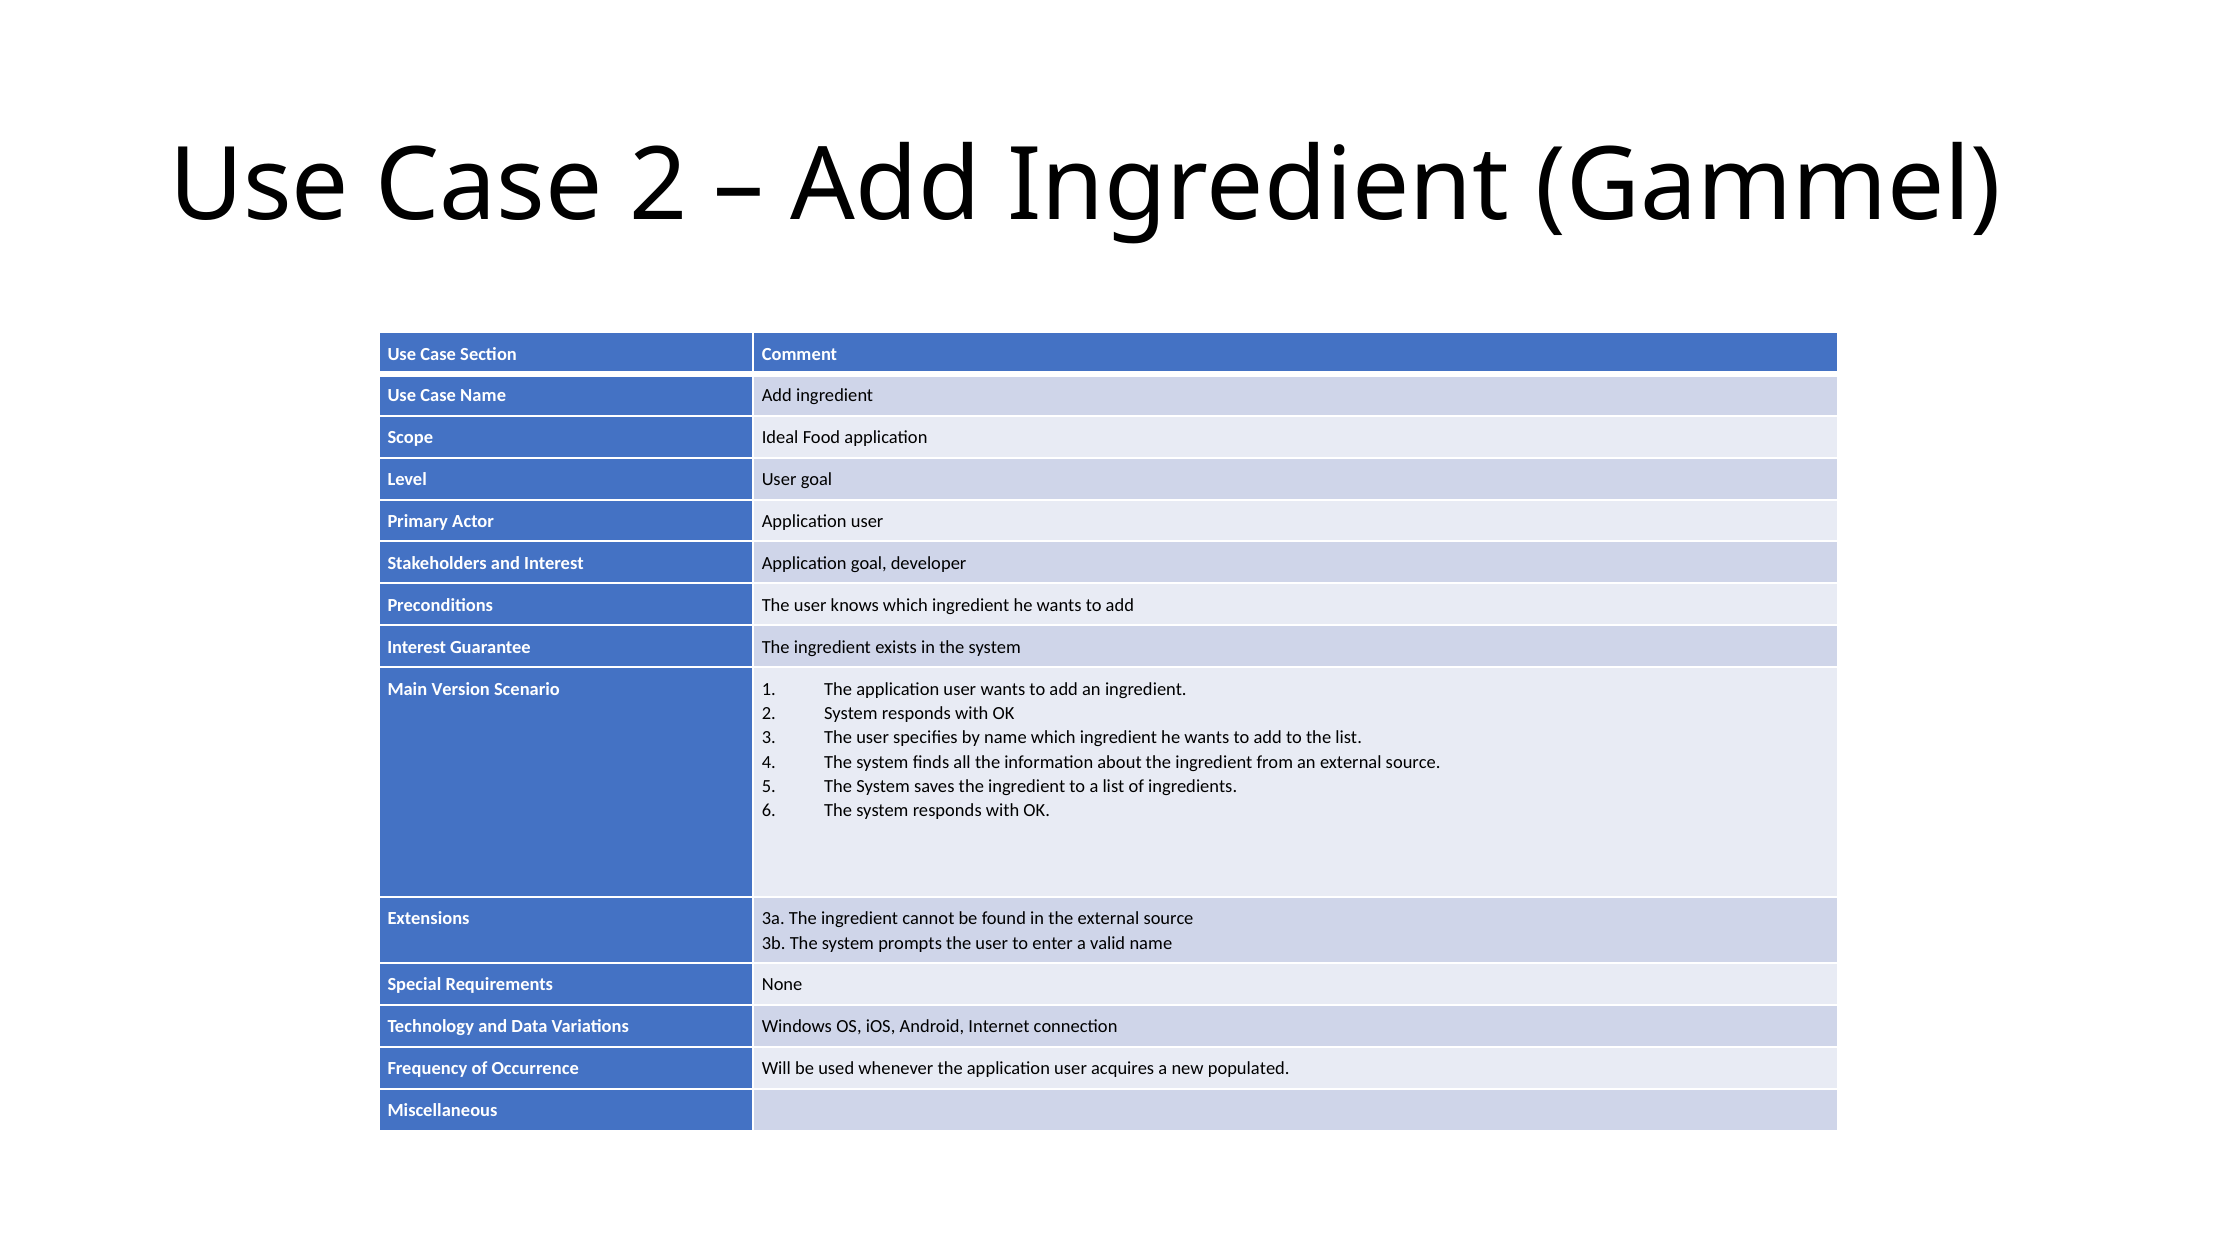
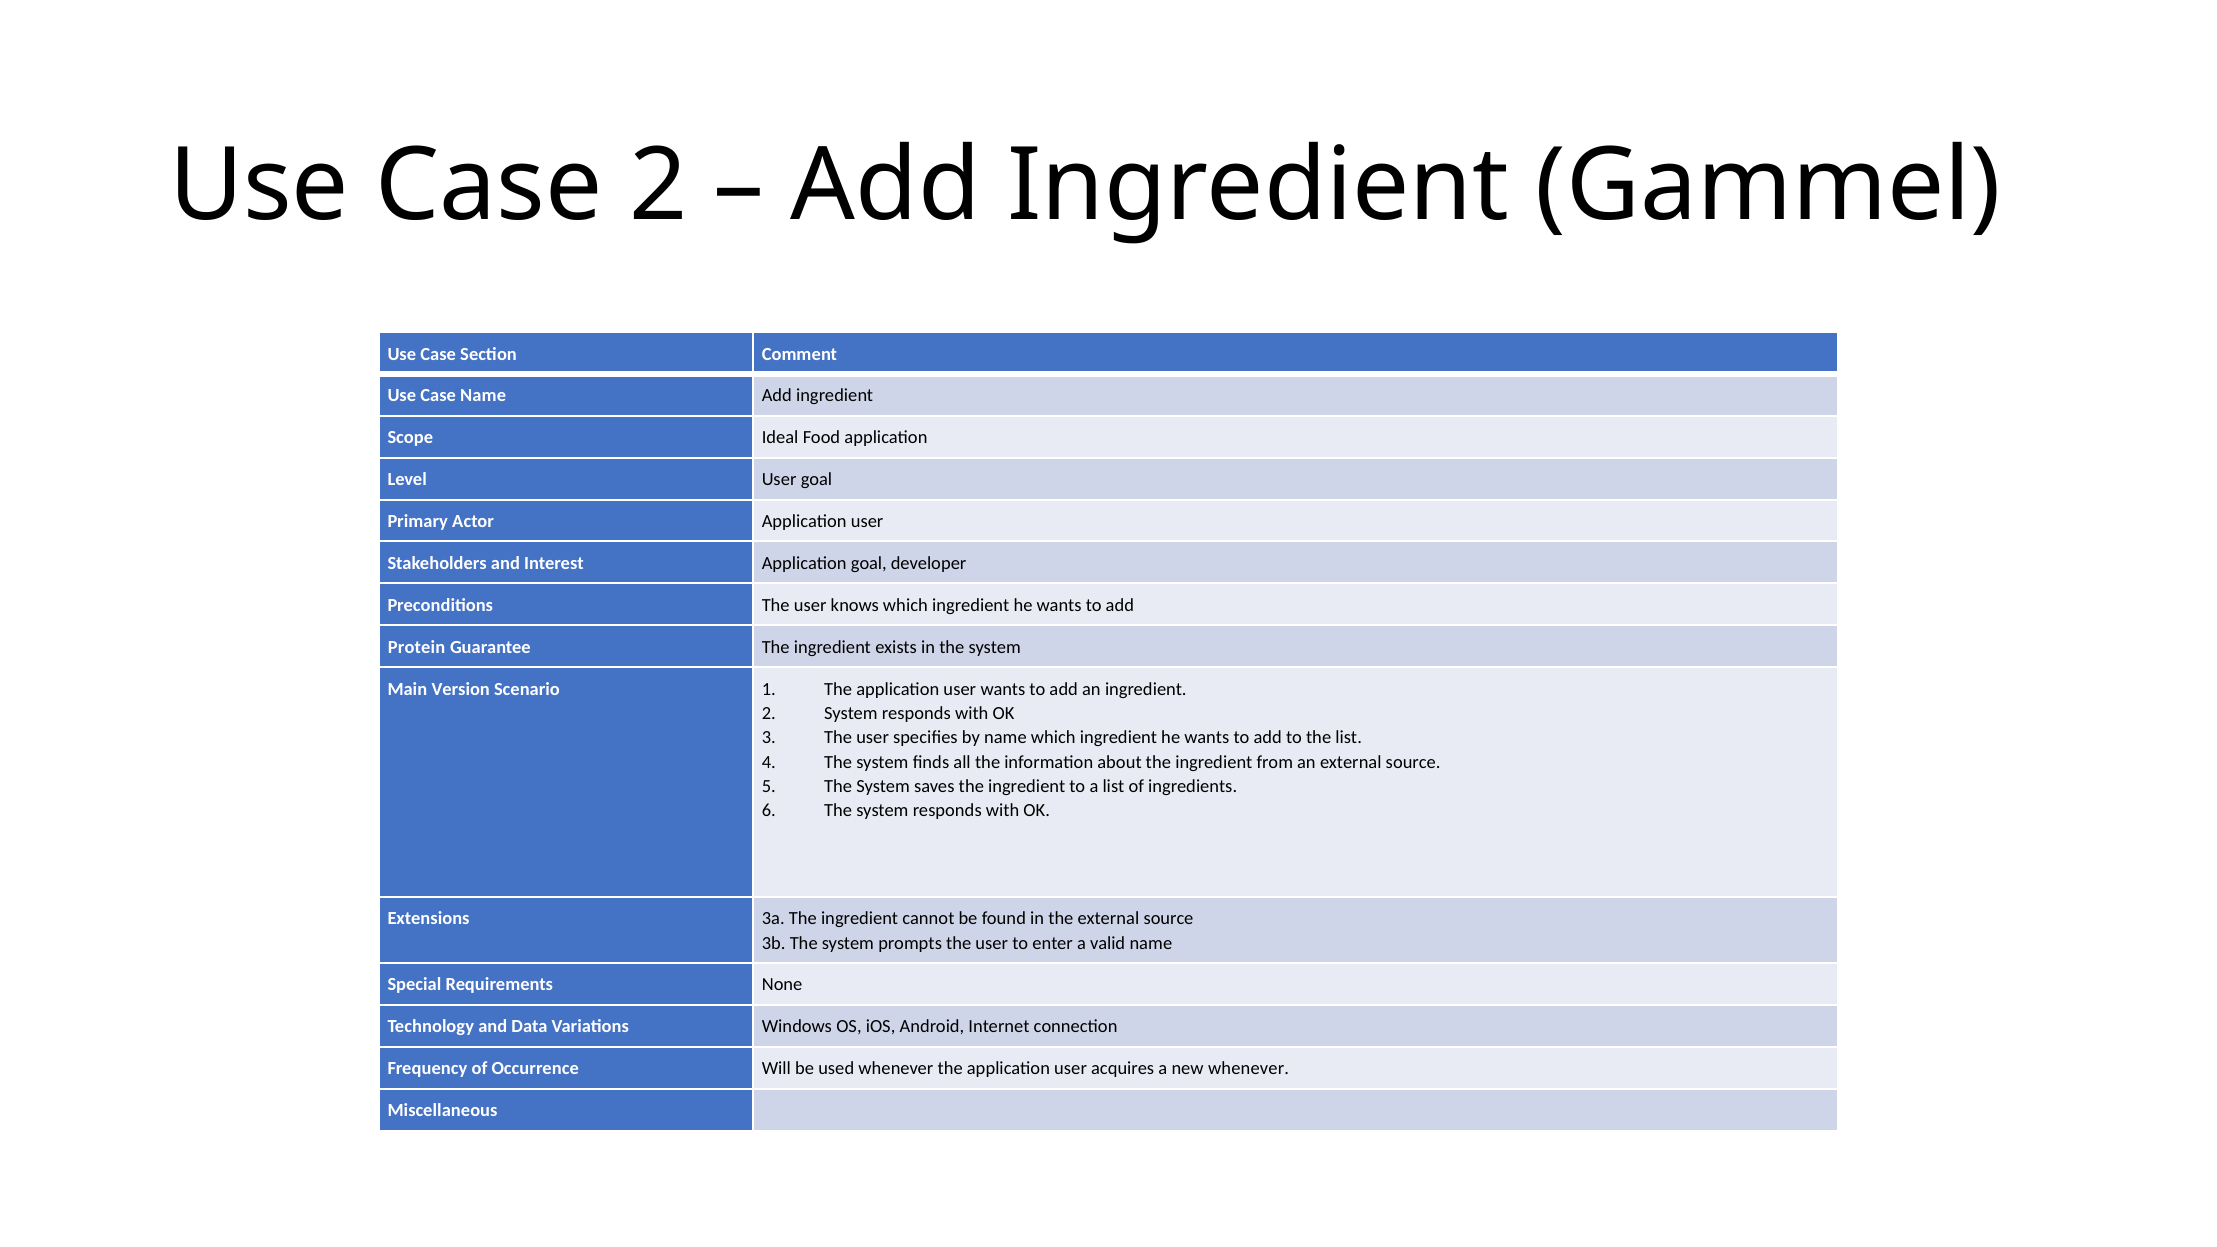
Interest at (417, 647): Interest -> Protein
new populated: populated -> whenever
